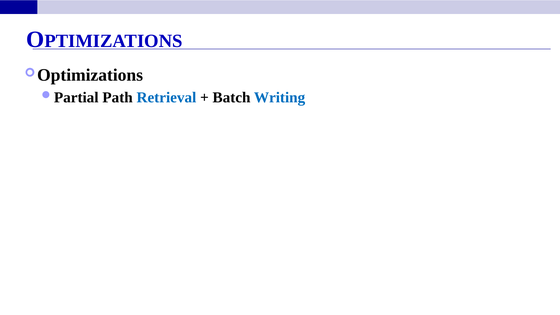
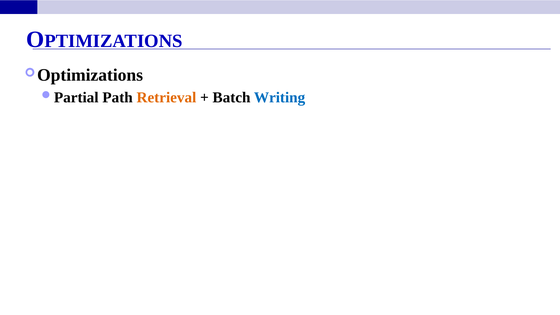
Retrieval colour: blue -> orange
